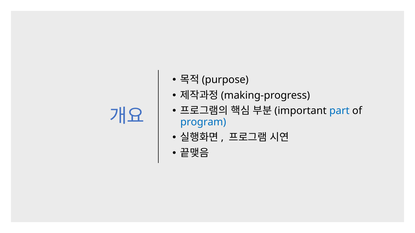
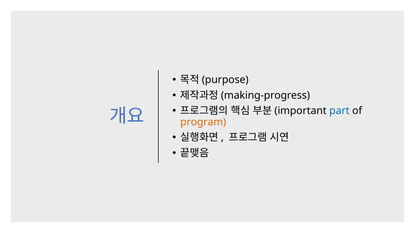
program colour: blue -> orange
